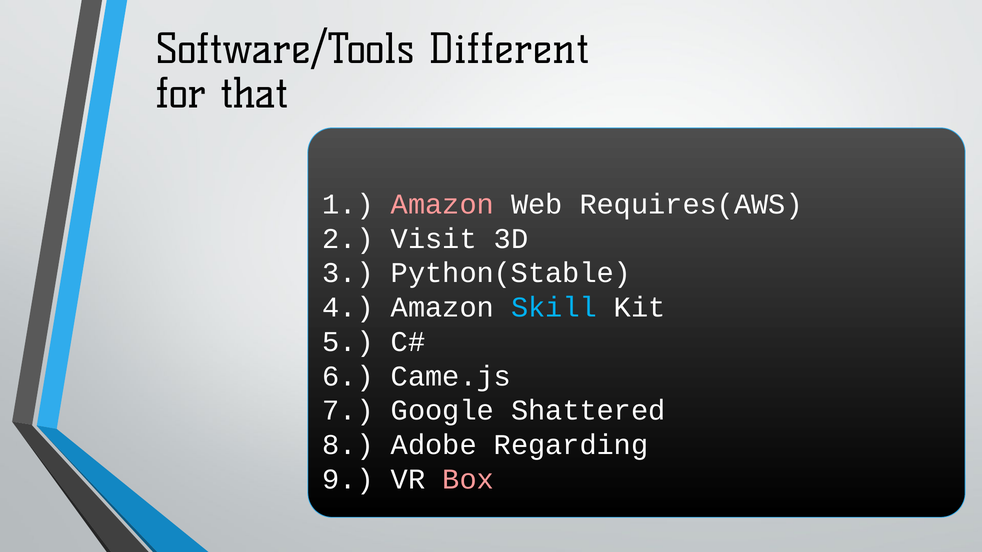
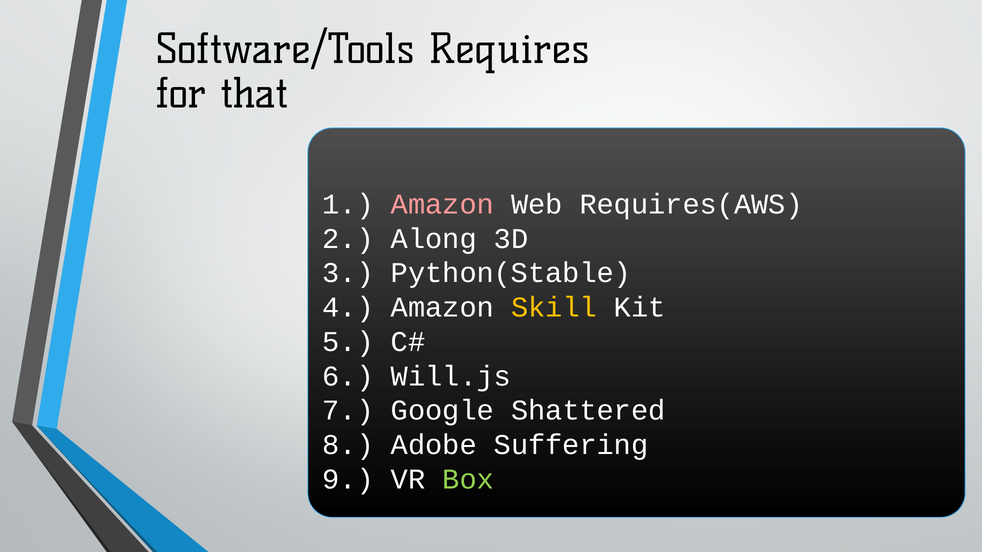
Different: Different -> Requires
Visit: Visit -> Along
Skill colour: light blue -> yellow
Came.js: Came.js -> Will.js
Regarding: Regarding -> Suffering
Box colour: pink -> light green
